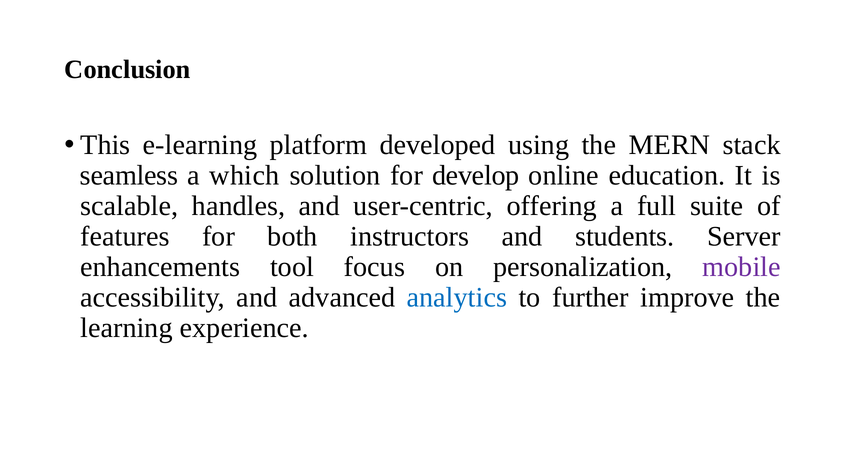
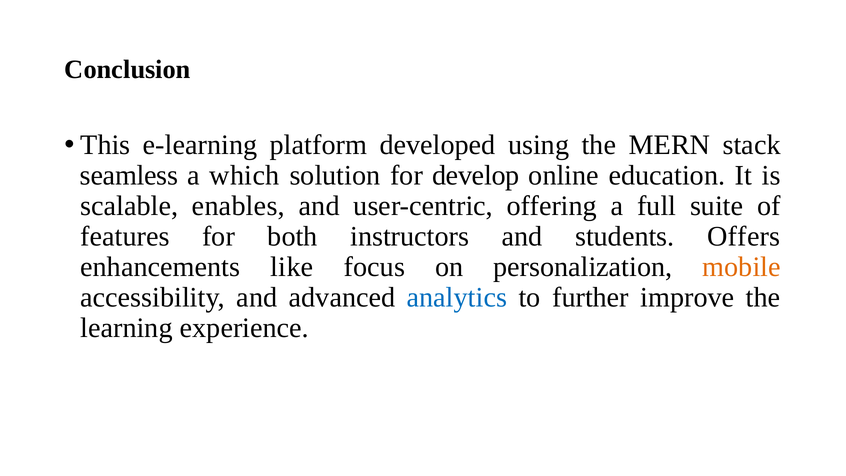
handles: handles -> enables
Server: Server -> Offers
tool: tool -> like
mobile colour: purple -> orange
